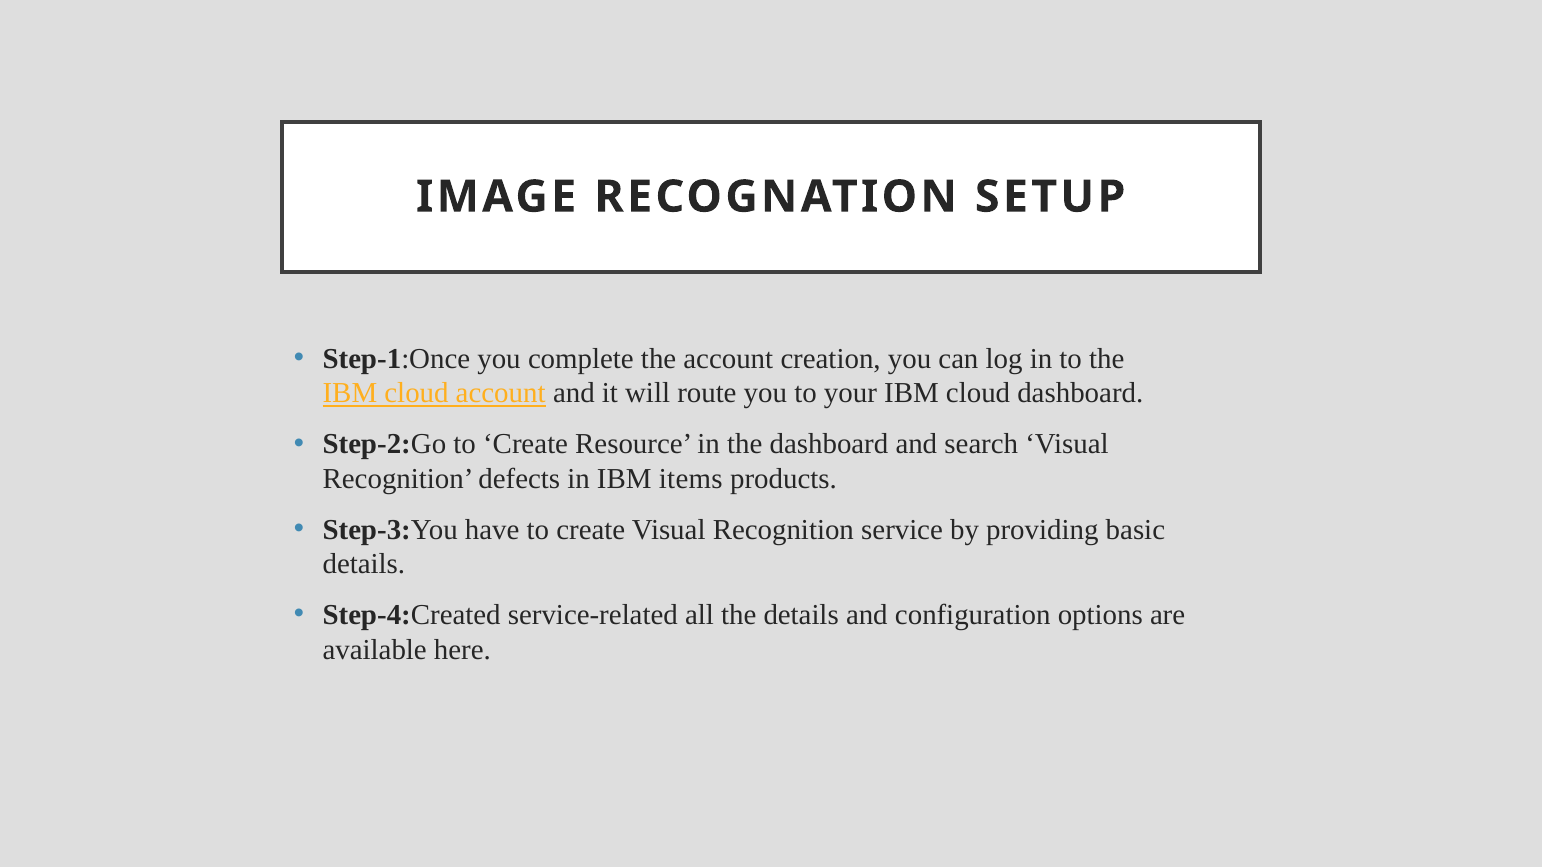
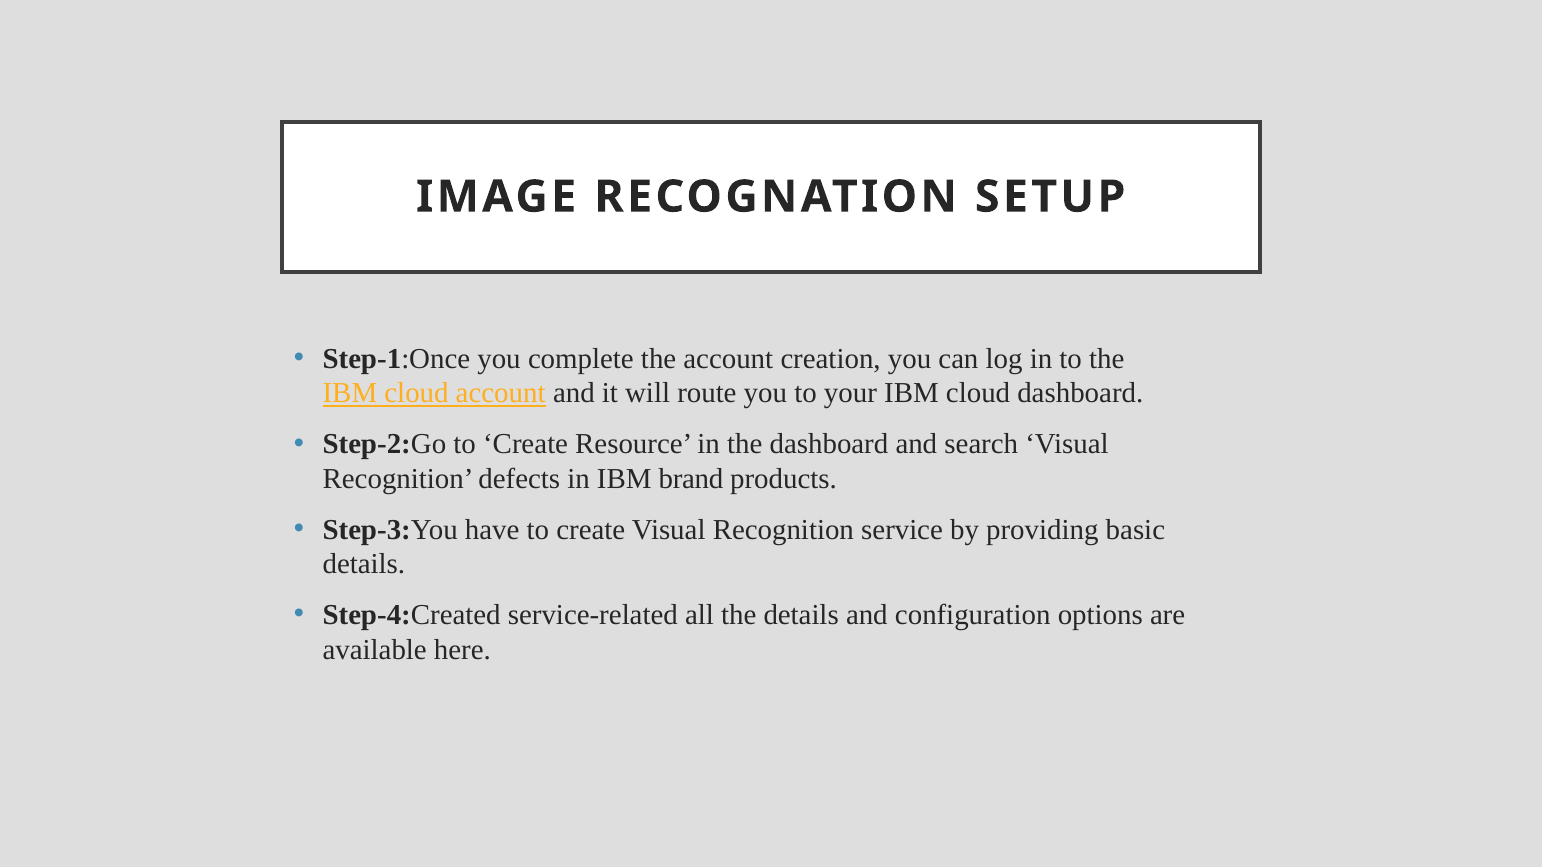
items: items -> brand
